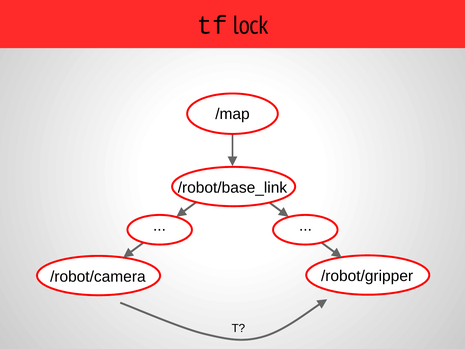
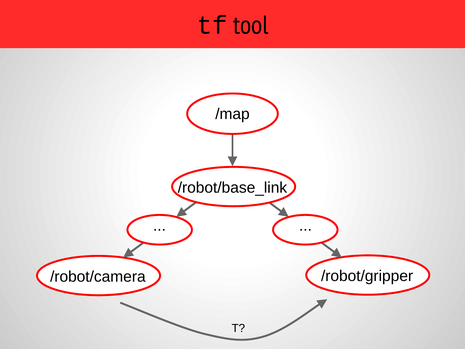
lock: lock -> tool
